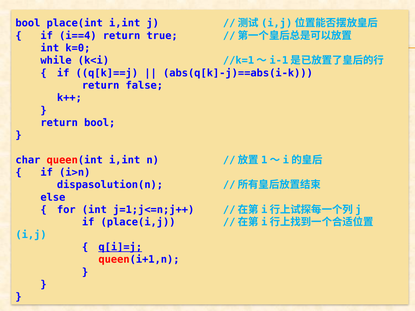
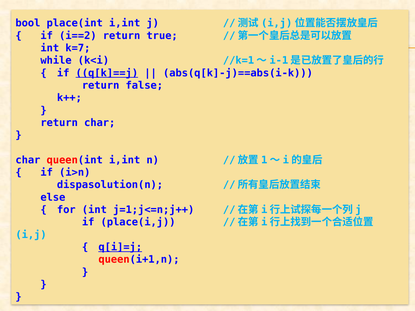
i==4: i==4 -> i==2
k=0: k=0 -> k=7
q[k]==j underline: none -> present
return bool: bool -> char
